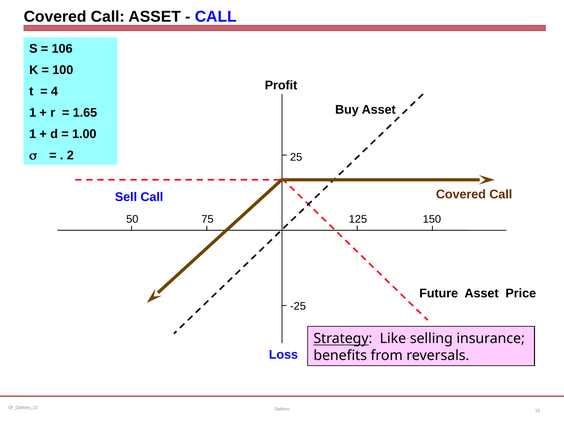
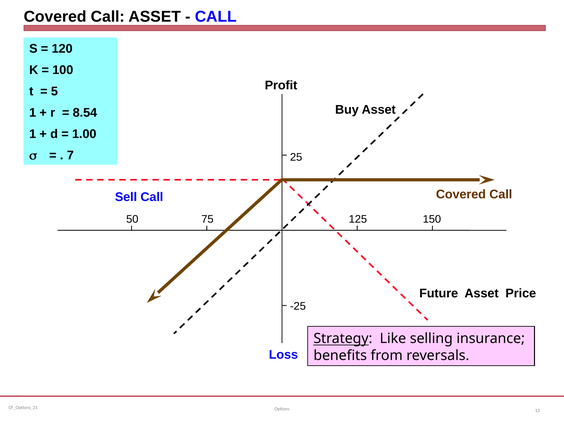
106: 106 -> 120
4: 4 -> 5
1.65: 1.65 -> 8.54
2: 2 -> 7
